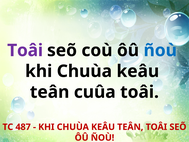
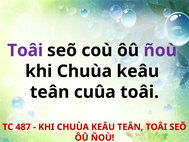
ñoù at (160, 50) colour: blue -> purple
